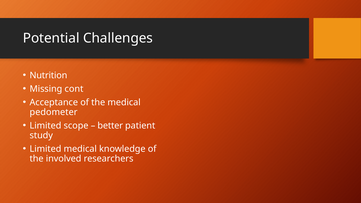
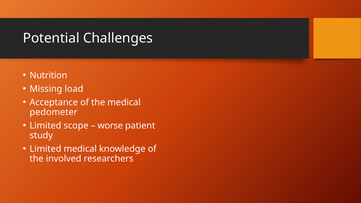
cont: cont -> load
better: better -> worse
